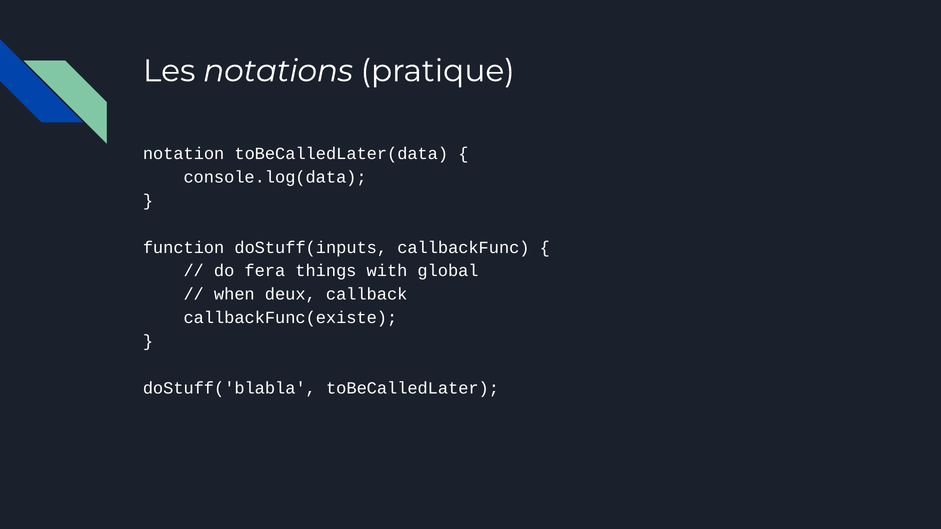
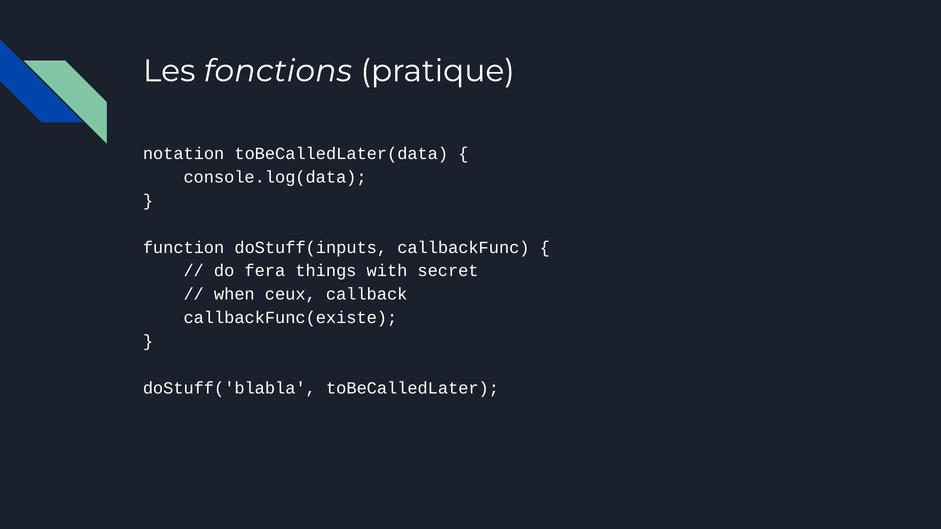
notations: notations -> fonctions
global: global -> secret
deux: deux -> ceux
